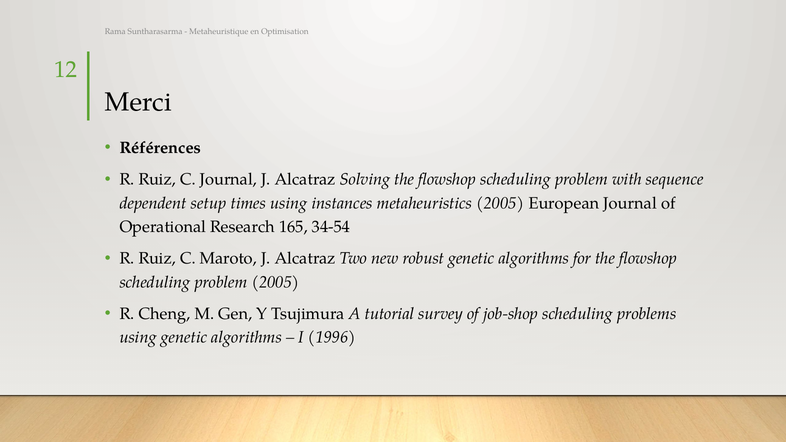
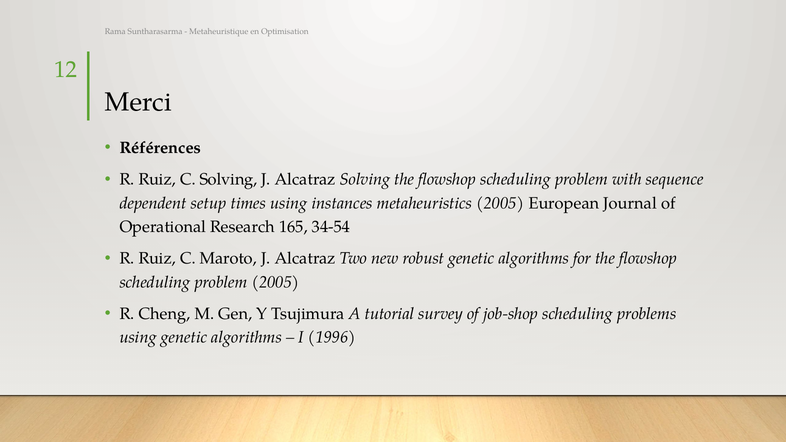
C Journal: Journal -> Solving
